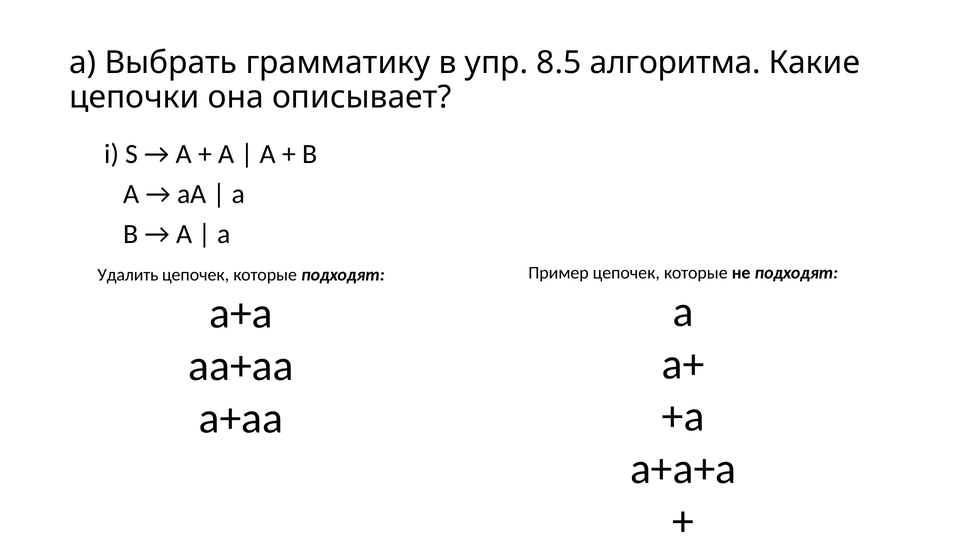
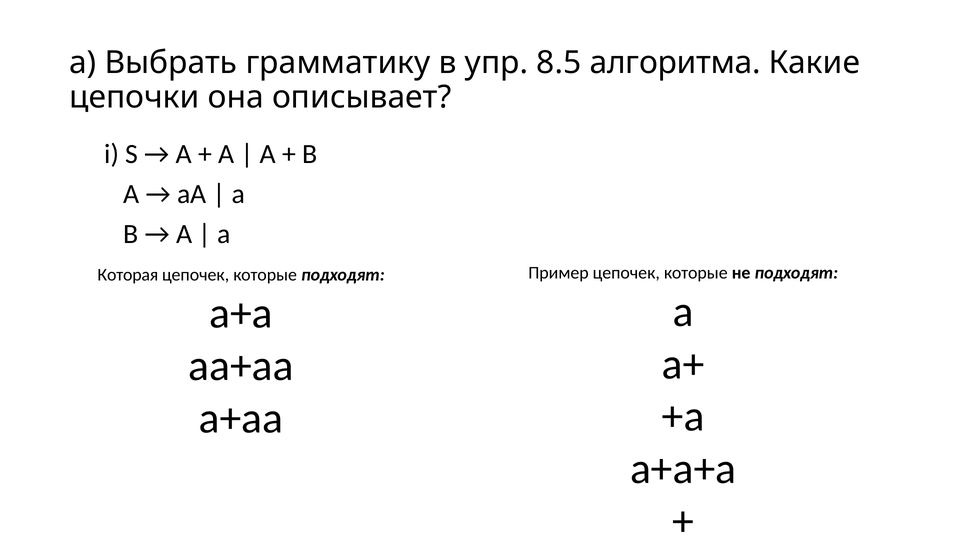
Удалить: Удалить -> Которая
